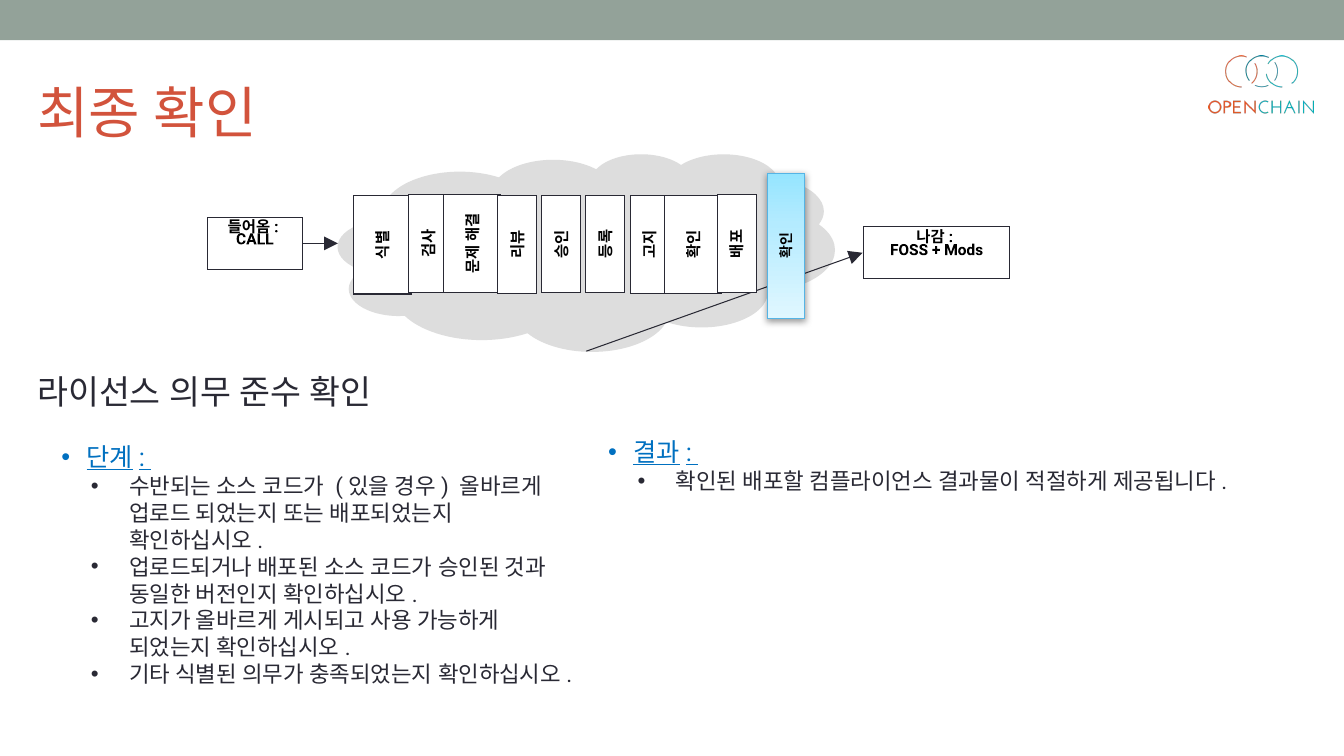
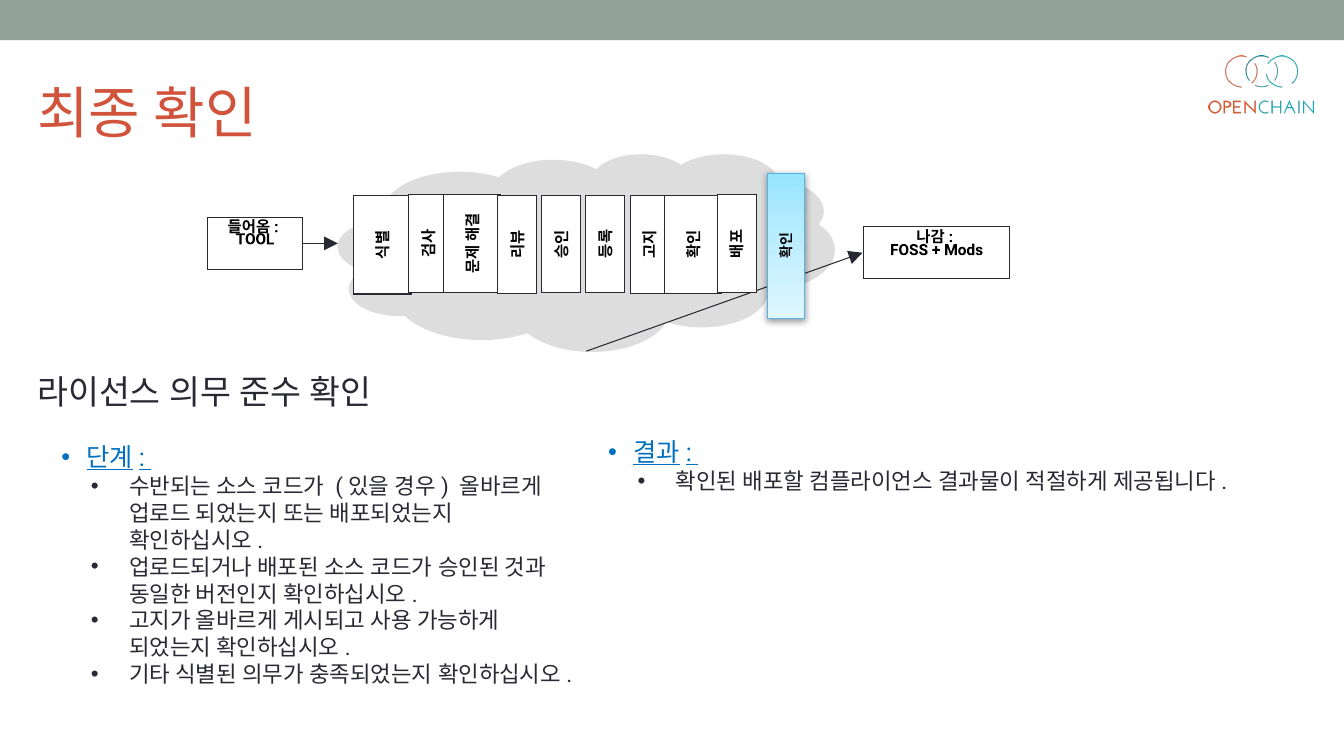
CALL: CALL -> TOOL
